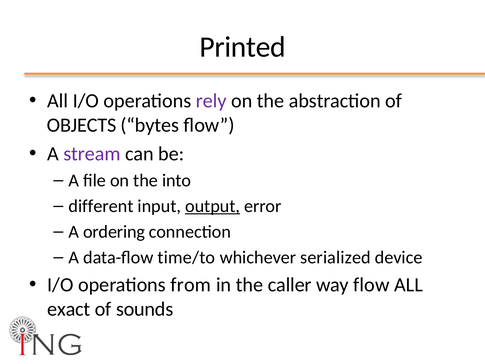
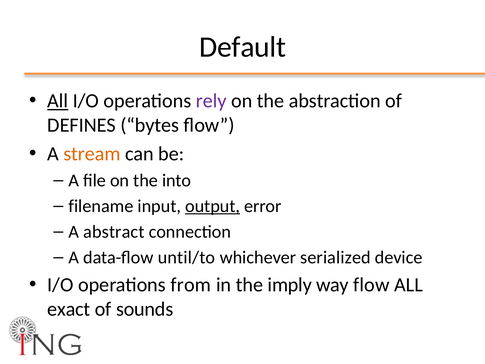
Printed: Printed -> Default
All at (58, 101) underline: none -> present
OBJECTS: OBJECTS -> DEFINES
stream colour: purple -> orange
different: different -> filename
ordering: ordering -> abstract
time/to: time/to -> until/to
caller: caller -> imply
